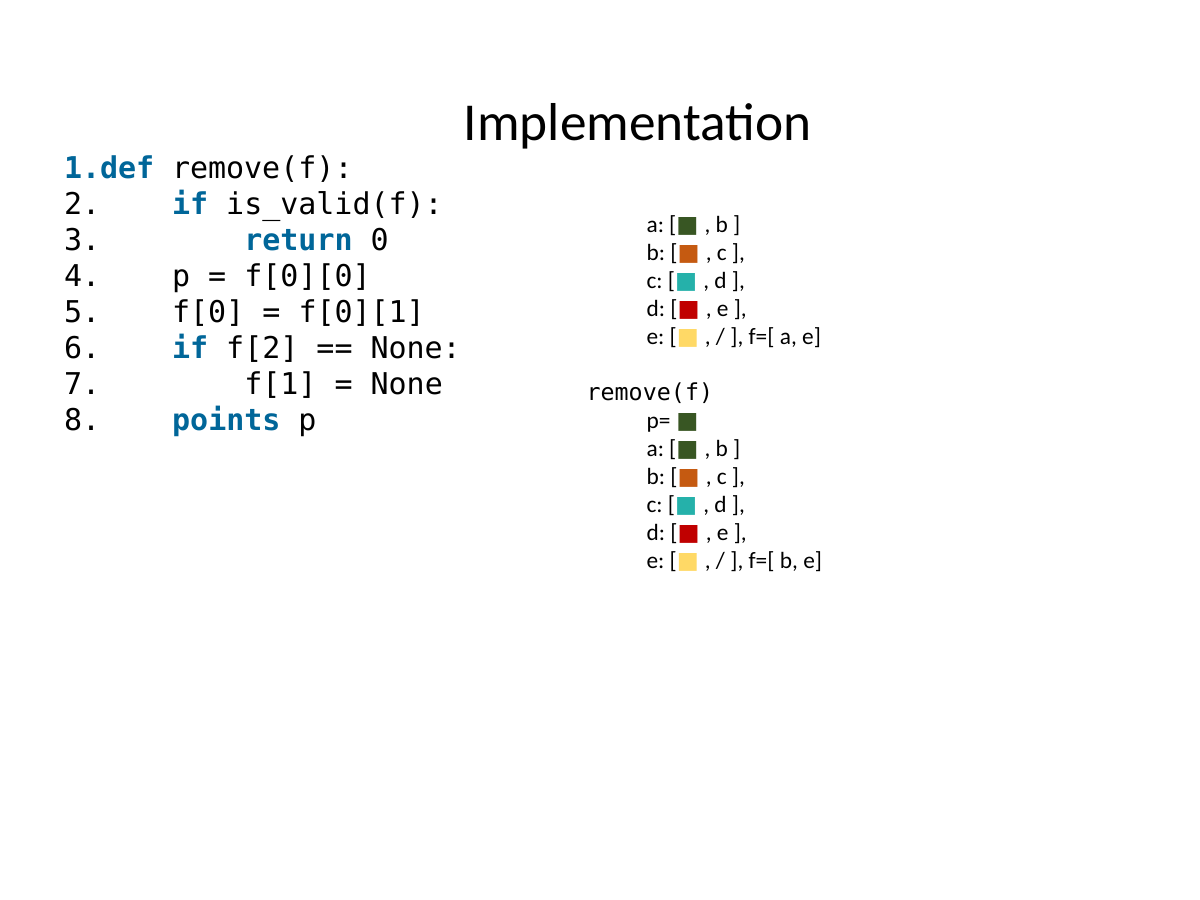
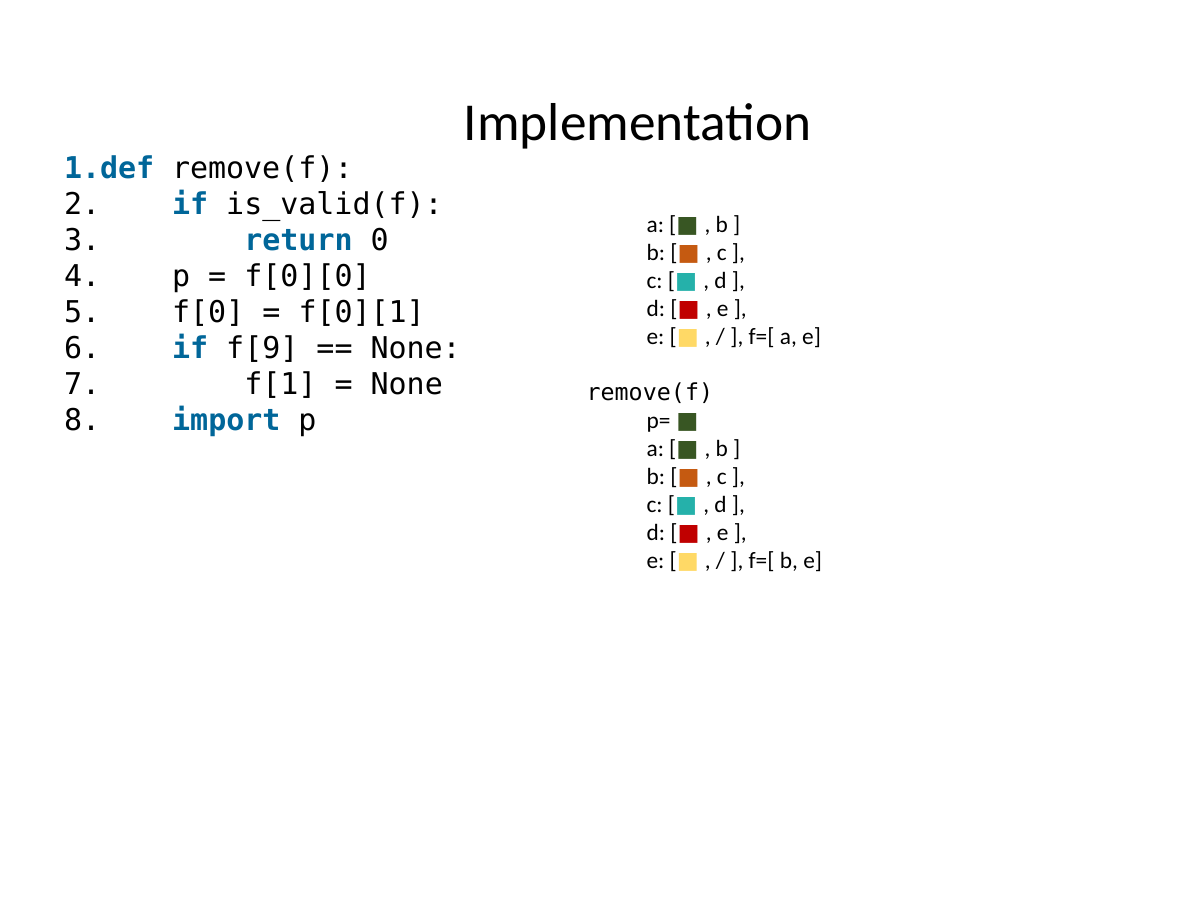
f[2: f[2 -> f[9
points: points -> import
